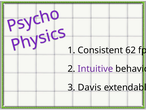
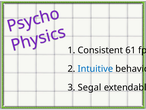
62: 62 -> 61
Intuitive colour: purple -> blue
Davis: Davis -> Segal
